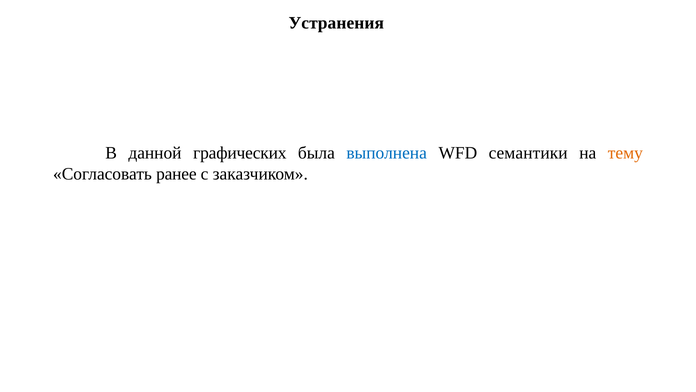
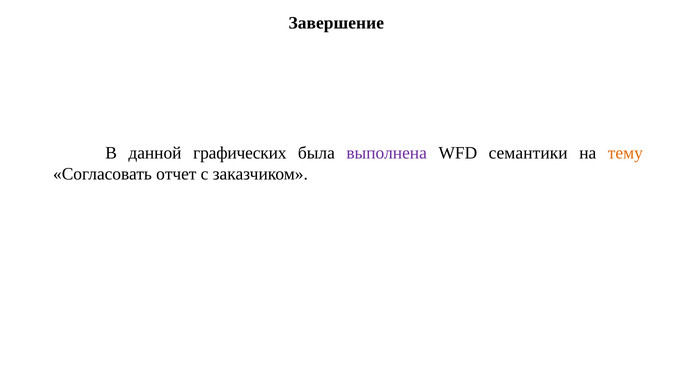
Устранения: Устранения -> Завершение
выполнена colour: blue -> purple
ранее: ранее -> отчет
